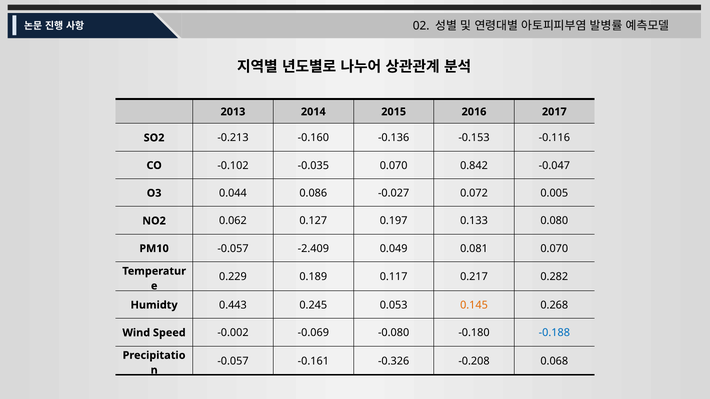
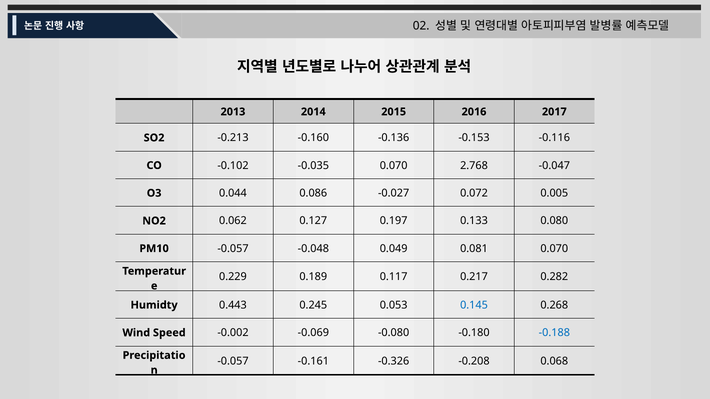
0.842: 0.842 -> 2.768
-2.409: -2.409 -> -0.048
0.145 colour: orange -> blue
